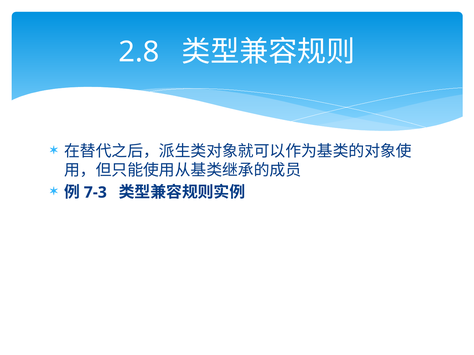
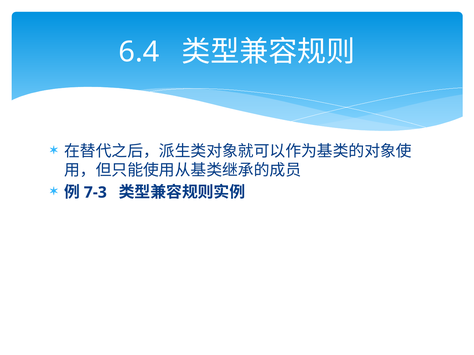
2.8: 2.8 -> 6.4
